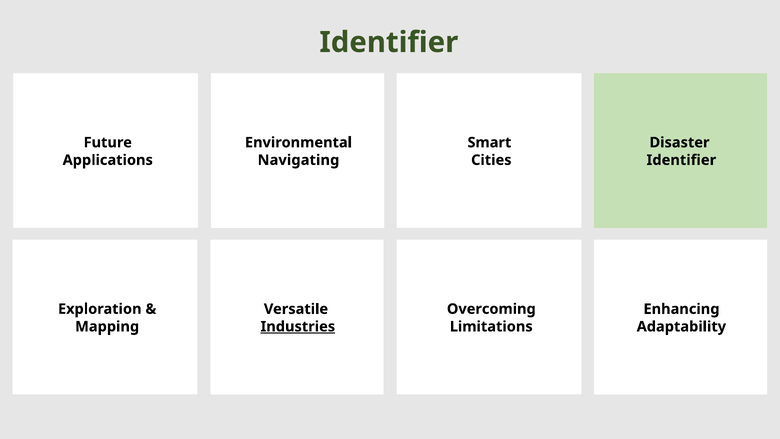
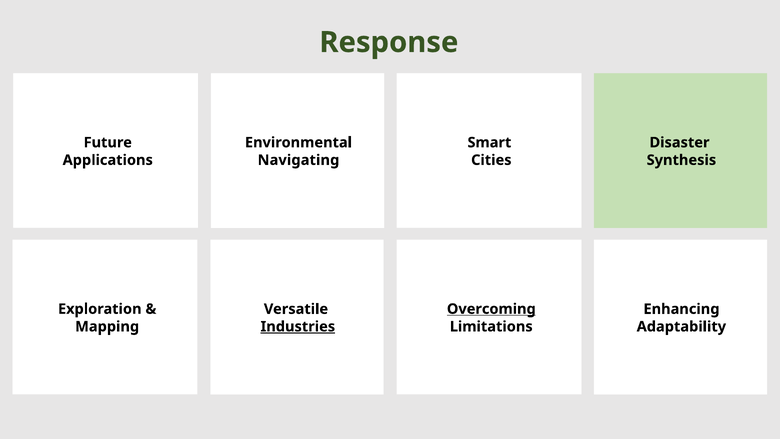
Identifier at (389, 42): Identifier -> Response
Identifier at (681, 160): Identifier -> Synthesis
Overcoming underline: none -> present
